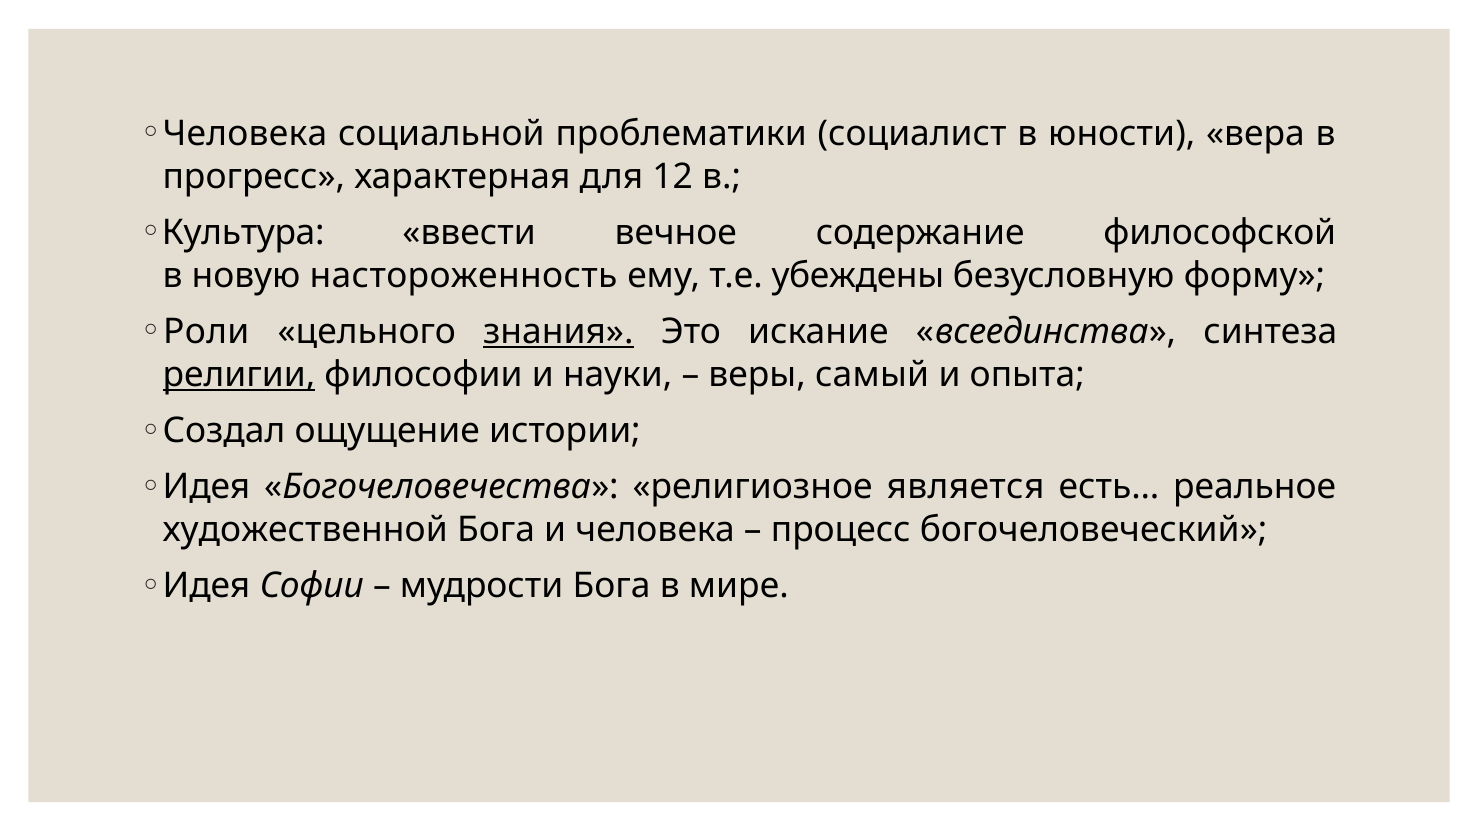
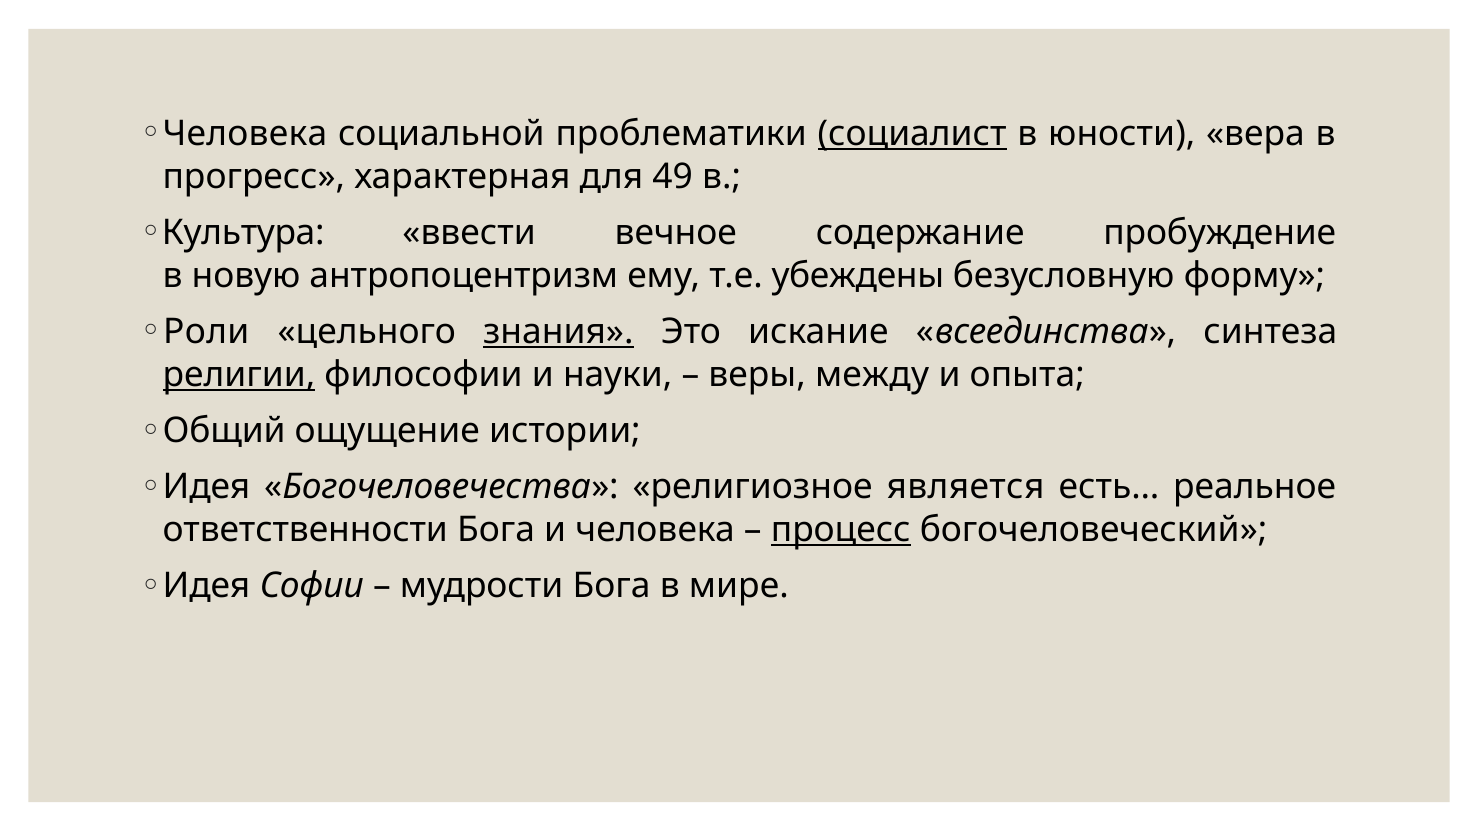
социалист underline: none -> present
12: 12 -> 49
философской: философской -> пробуждение
настороженность: настороженность -> антропоцентризм
самый: самый -> между
Создал: Создал -> Общий
художественной: художественной -> ответственности
процесс underline: none -> present
